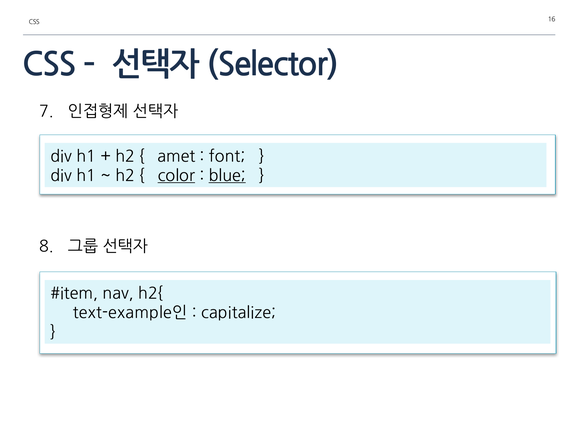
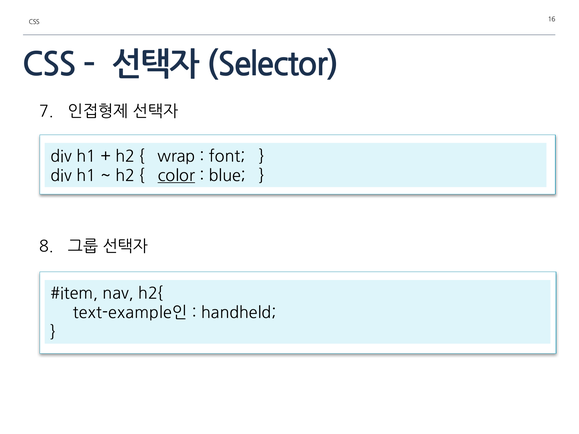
amet: amet -> wrap
blue underline: present -> none
capitalize: capitalize -> handheld
